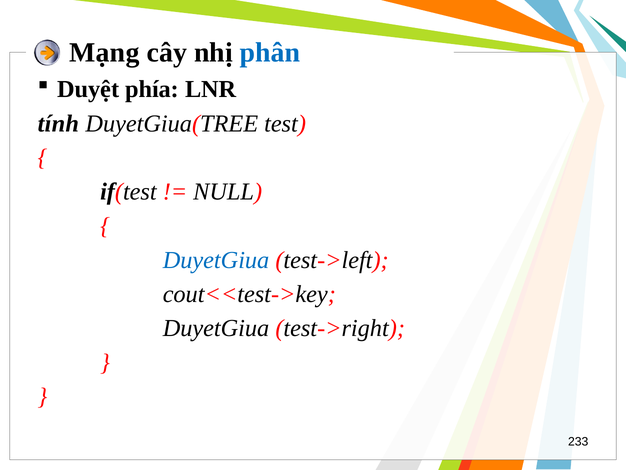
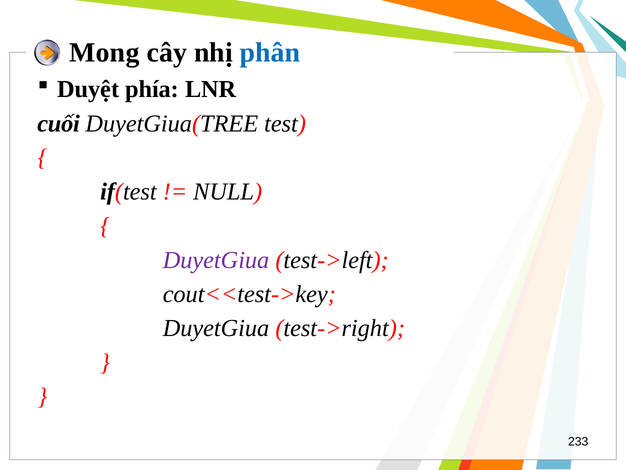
Mạng: Mạng -> Mong
tính: tính -> cuối
DuyetGiua at (216, 260) colour: blue -> purple
